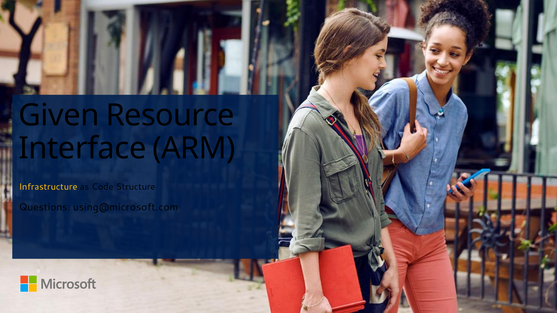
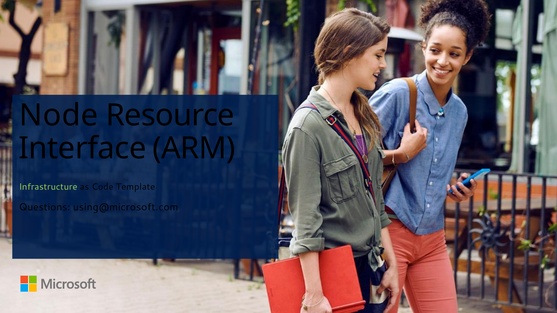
Given: Given -> Node
Infrastructure colour: yellow -> light green
Structure: Structure -> Template
